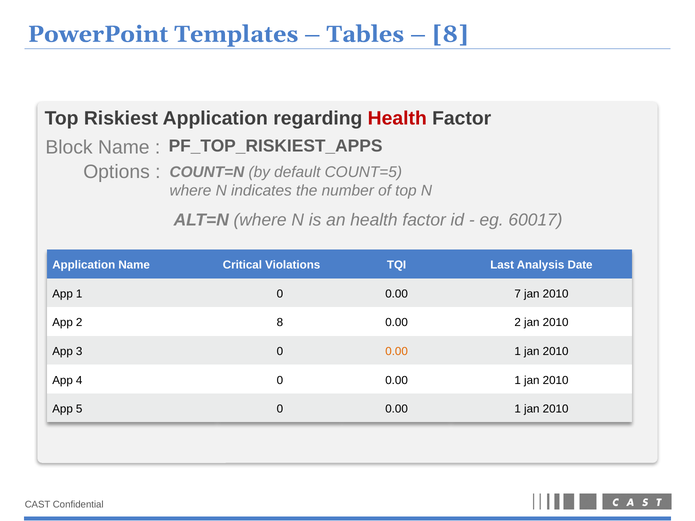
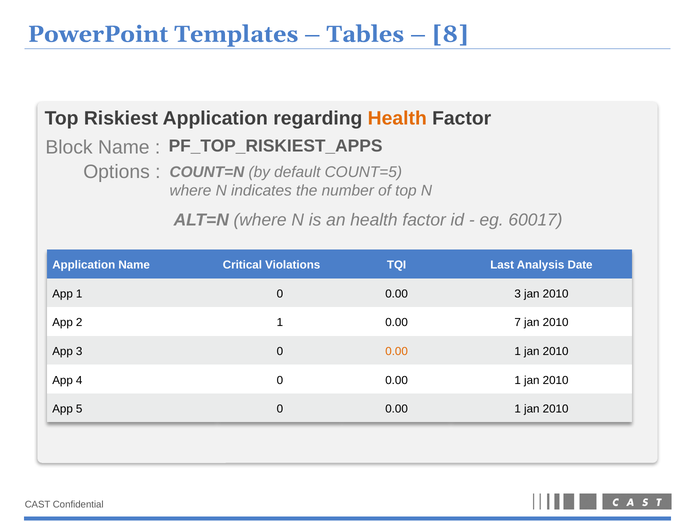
Health at (397, 118) colour: red -> orange
0.00 7: 7 -> 3
2 8: 8 -> 1
0.00 2: 2 -> 7
